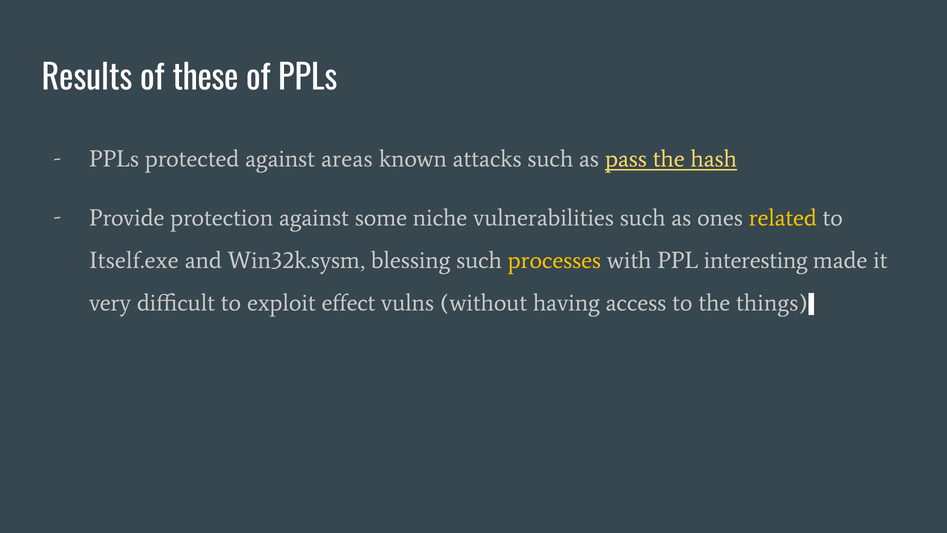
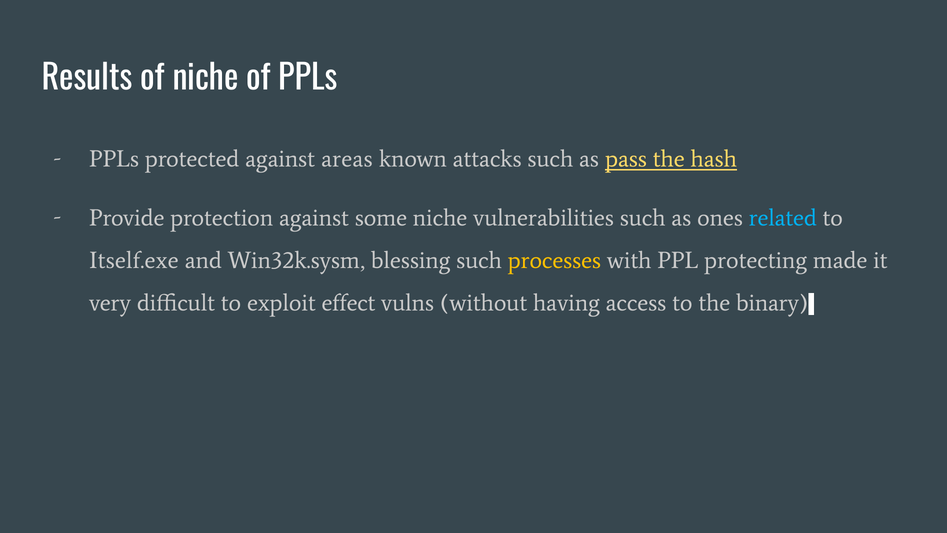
of these: these -> niche
related colour: yellow -> light blue
interesting: interesting -> protecting
things: things -> binary
